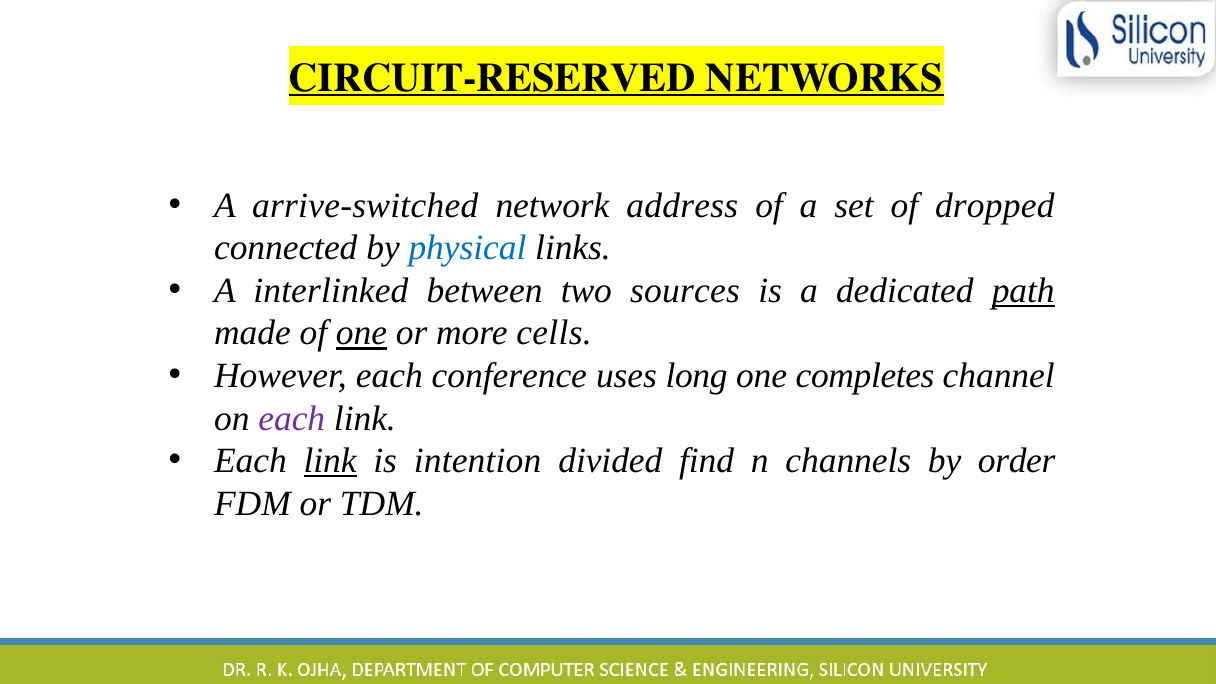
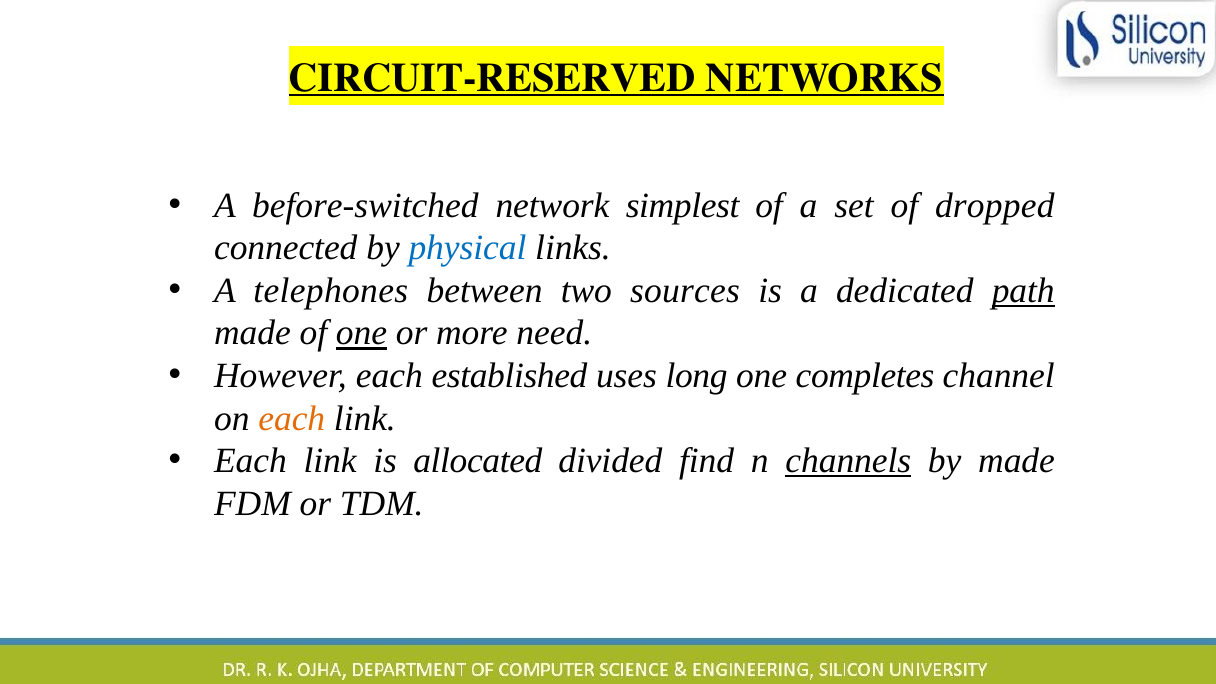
arrive-switched: arrive-switched -> before-switched
address: address -> simplest
interlinked: interlinked -> telephones
cells: cells -> need
conference: conference -> established
each at (292, 418) colour: purple -> orange
link at (330, 461) underline: present -> none
intention: intention -> allocated
channels underline: none -> present
by order: order -> made
